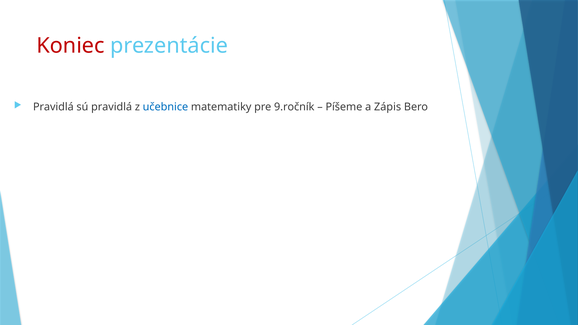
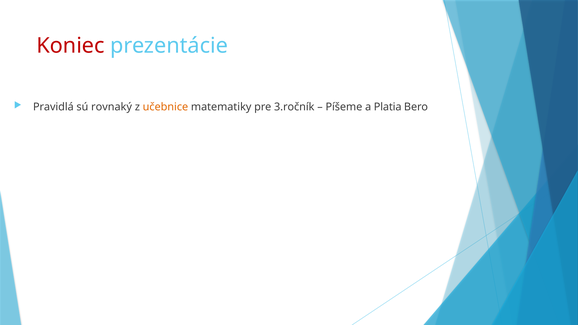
sú pravidlá: pravidlá -> rovnaký
učebnice colour: blue -> orange
9.ročník: 9.ročník -> 3.ročník
Zápis: Zápis -> Platia
